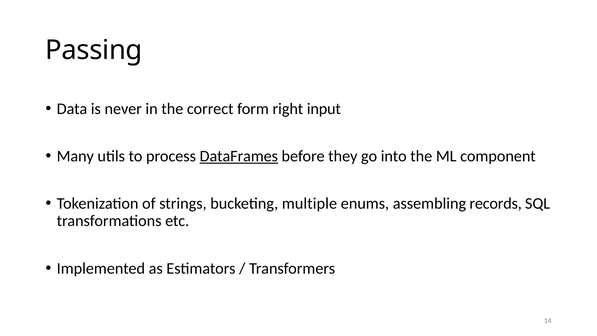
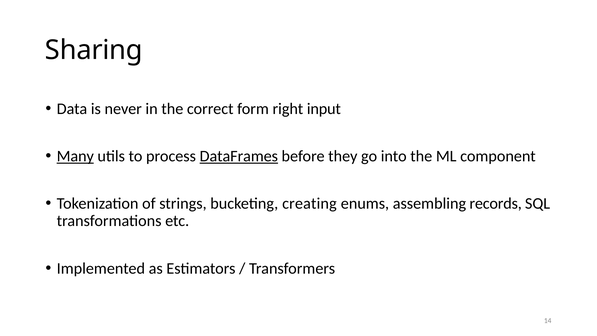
Passing: Passing -> Sharing
Many underline: none -> present
multiple: multiple -> creating
